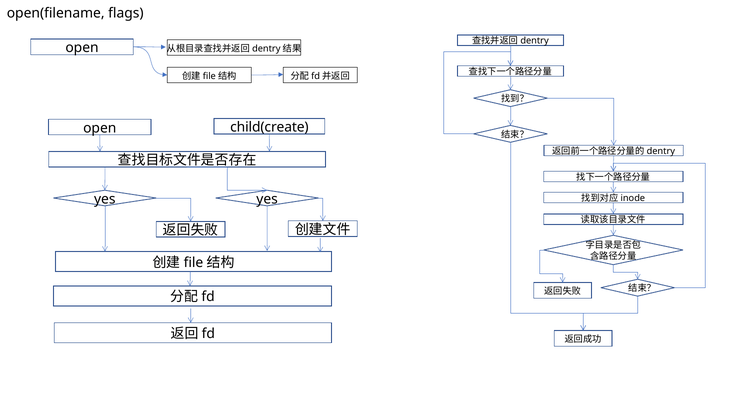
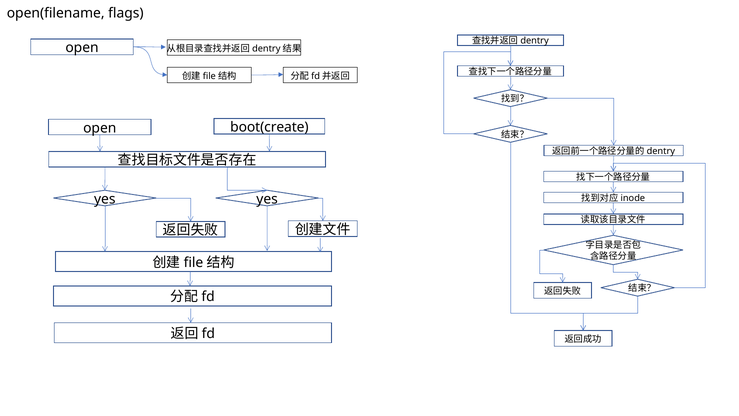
child(create: child(create -> boot(create
